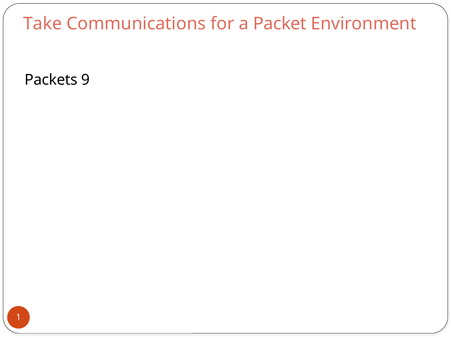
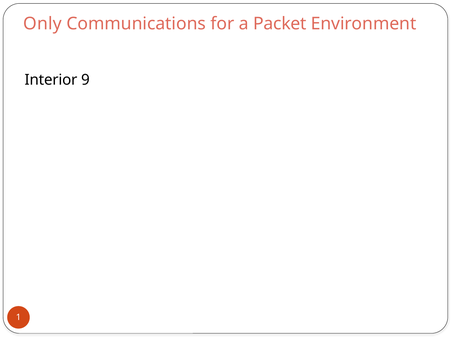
Take: Take -> Only
Packets: Packets -> Interior
